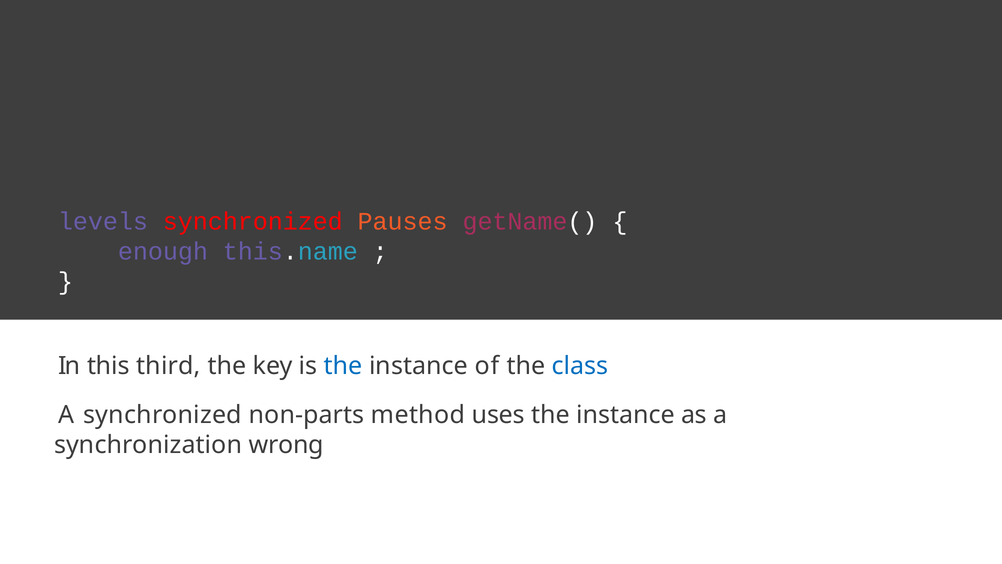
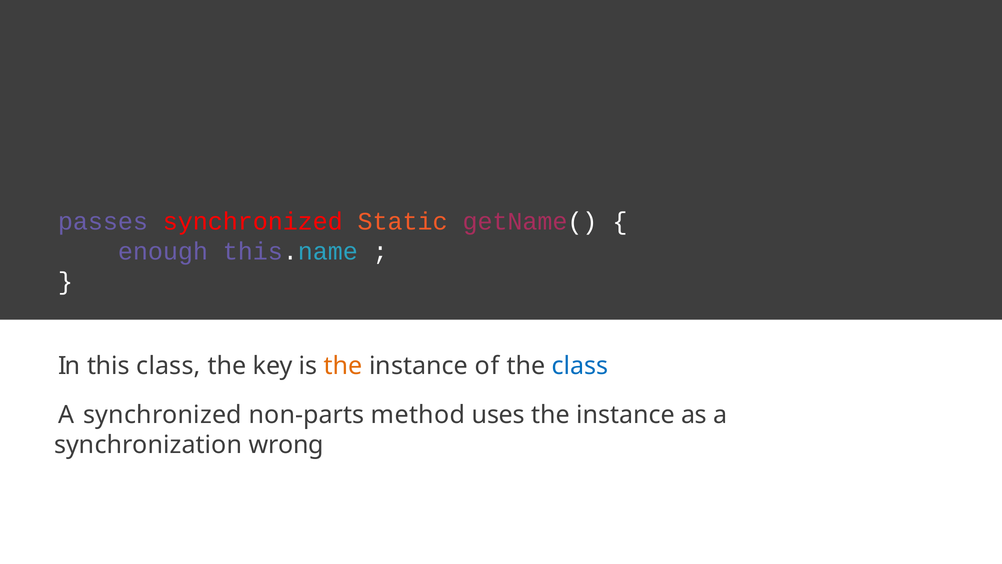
levels: levels -> passes
Pauses: Pauses -> Static
this third: third -> class
the at (343, 366) colour: blue -> orange
